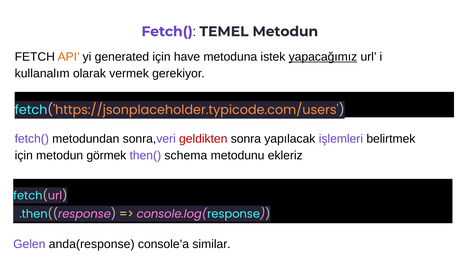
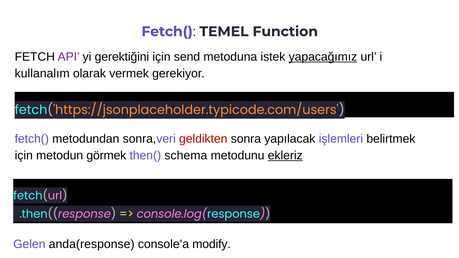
TEMEL Metodun: Metodun -> Function
API colour: orange -> purple
generated: generated -> gerektiğini
have: have -> send
ekleriz underline: none -> present
similar: similar -> modify
